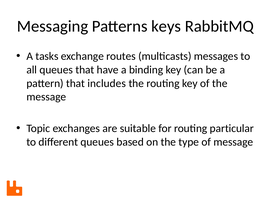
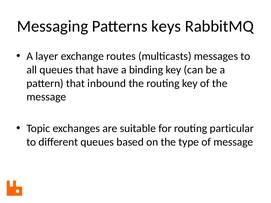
tasks: tasks -> layer
includes: includes -> inbound
